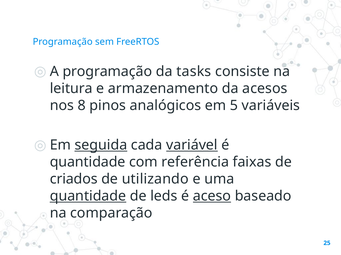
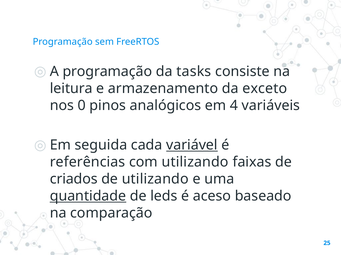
acesos: acesos -> exceto
8: 8 -> 0
5: 5 -> 4
seguida underline: present -> none
quantidade at (88, 163): quantidade -> referências
com referência: referência -> utilizando
aceso underline: present -> none
